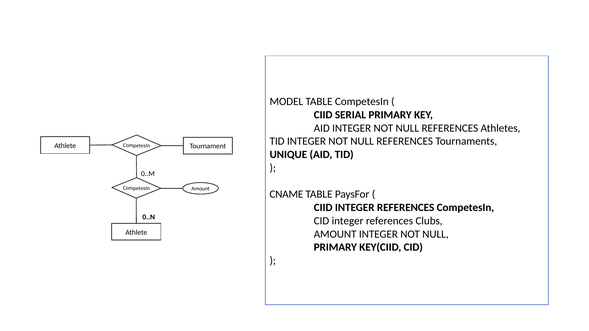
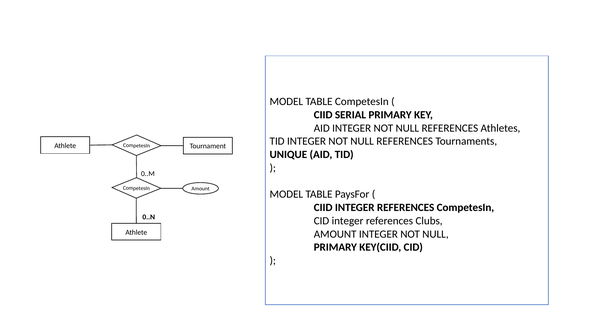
CNAME at (286, 194): CNAME -> MODEL
